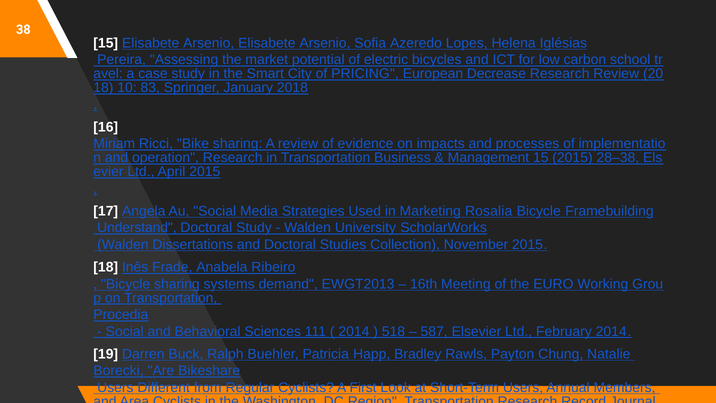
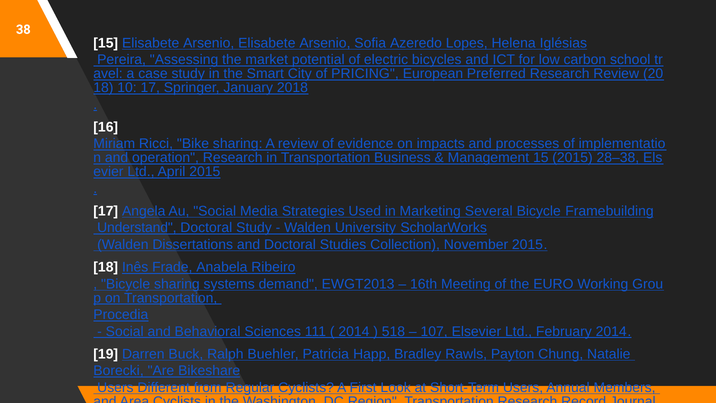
Decrease: Decrease -> Preferred
10 83: 83 -> 17
Rosalia: Rosalia -> Several
587: 587 -> 107
